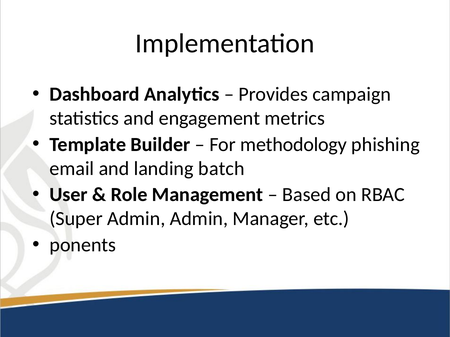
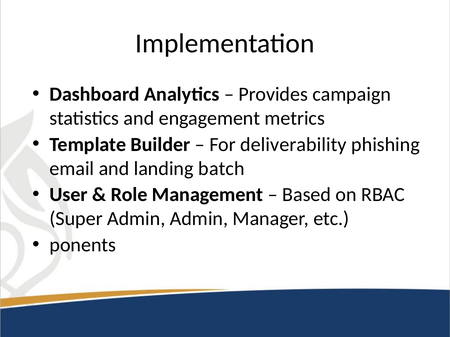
methodology: methodology -> deliverability
